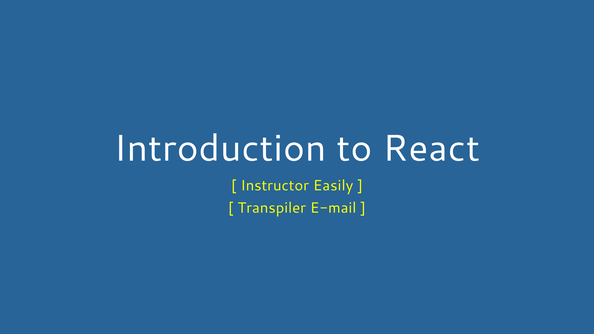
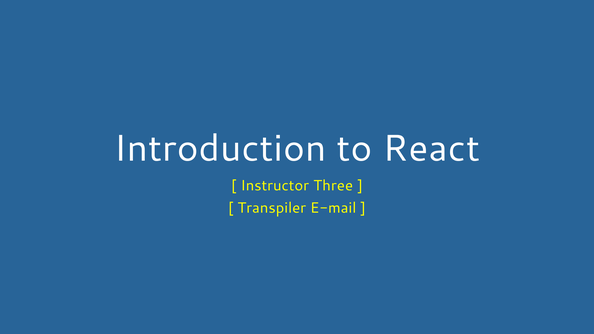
Easily: Easily -> Three
